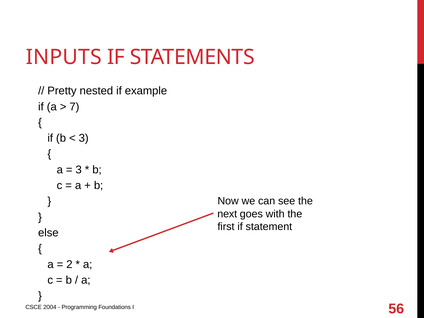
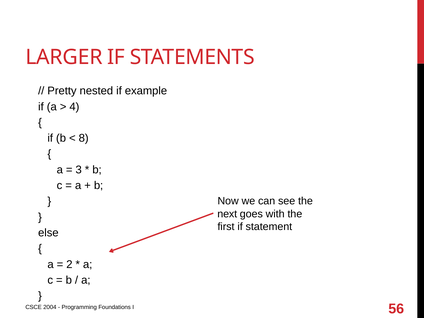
INPUTS: INPUTS -> LARGER
7: 7 -> 4
3 at (84, 138): 3 -> 8
